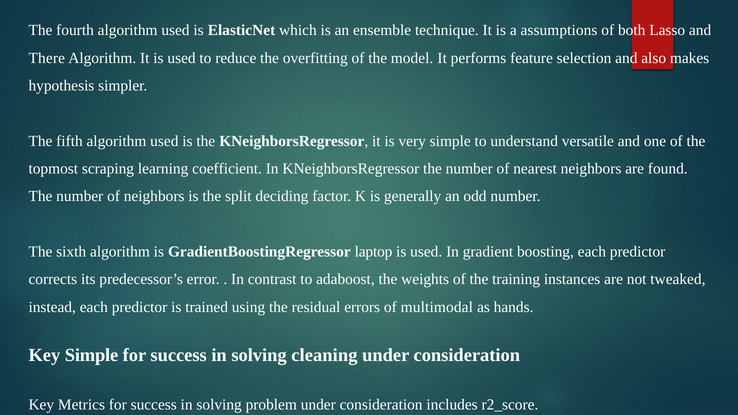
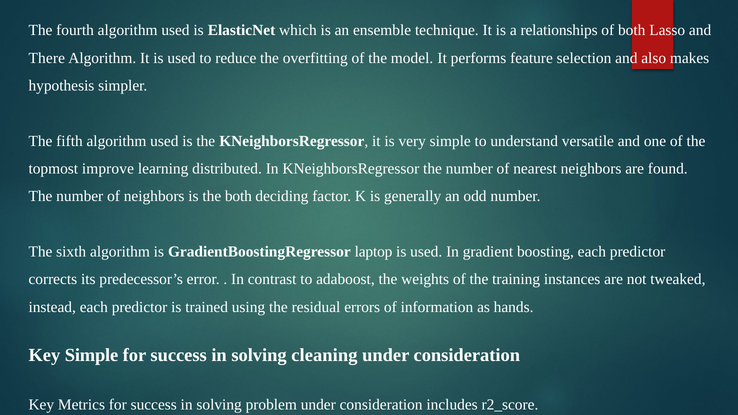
assumptions: assumptions -> relationships
scraping: scraping -> improve
coefficient: coefficient -> distributed
the split: split -> both
multimodal: multimodal -> information
